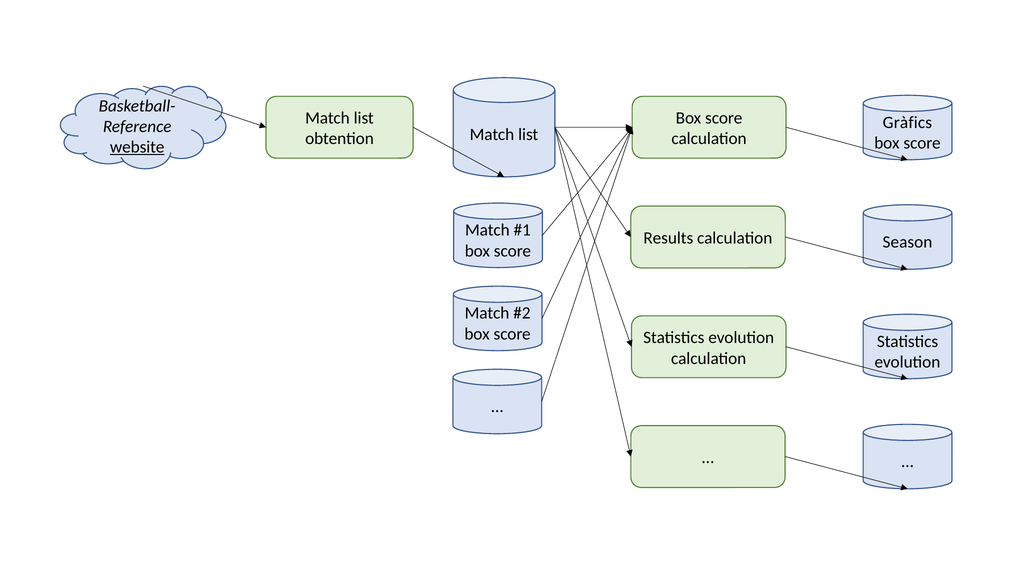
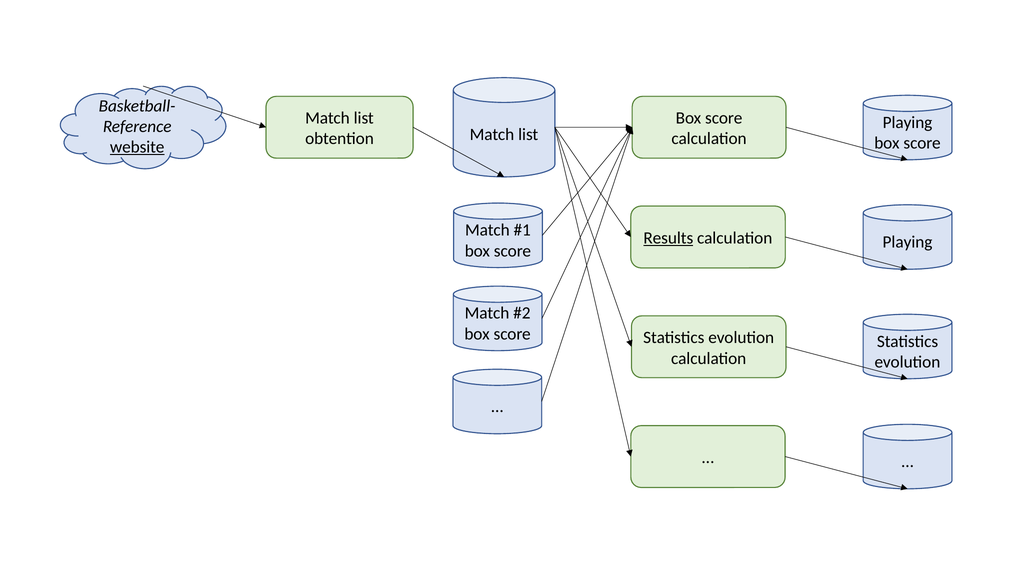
Gràfics at (907, 122): Gràfics -> Playing
Results underline: none -> present
Season at (907, 242): Season -> Playing
